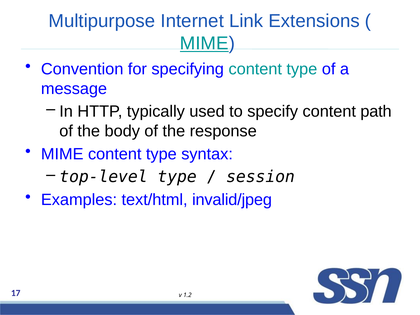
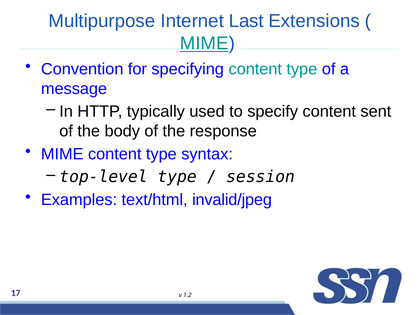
Link: Link -> Last
path: path -> sent
